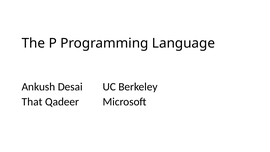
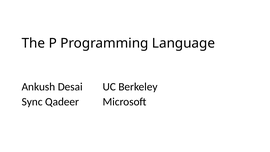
That: That -> Sync
